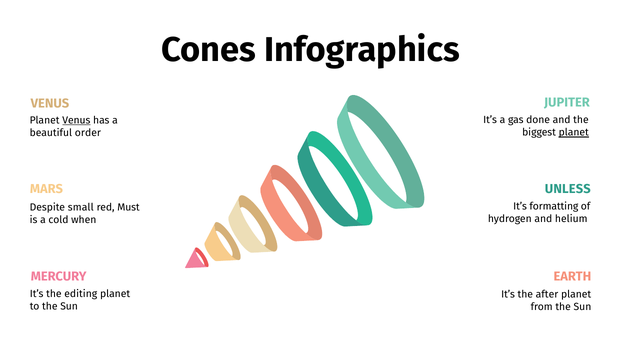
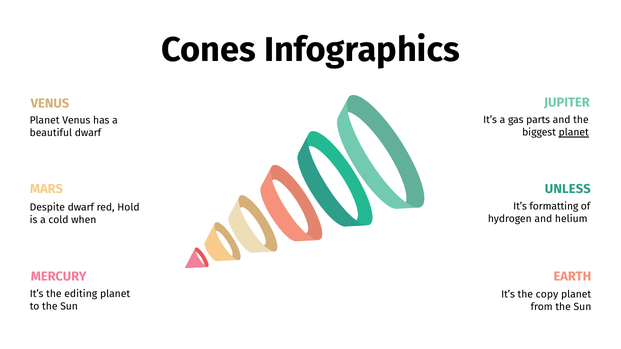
done: done -> parts
Venus at (76, 120) underline: present -> none
beautiful order: order -> dwarf
Despite small: small -> dwarf
Must: Must -> Hold
after: after -> copy
